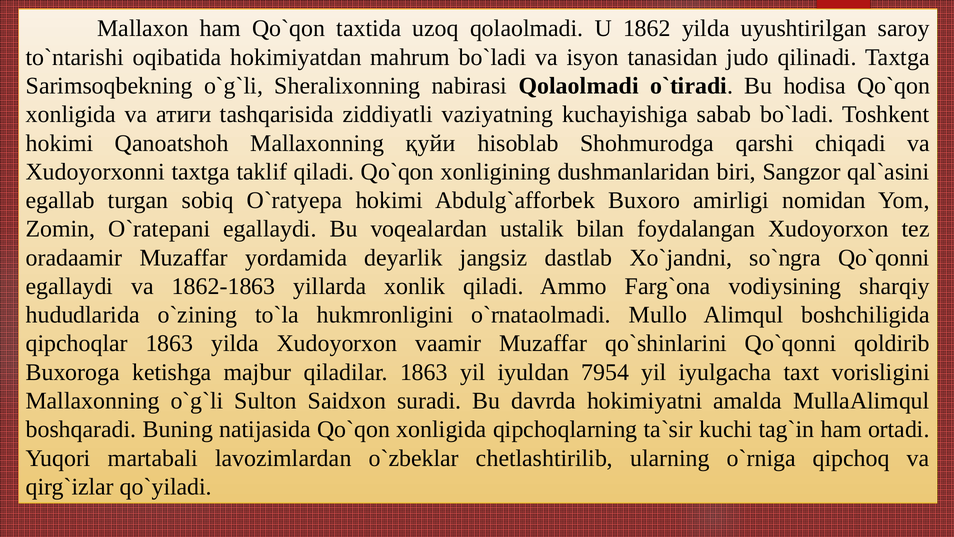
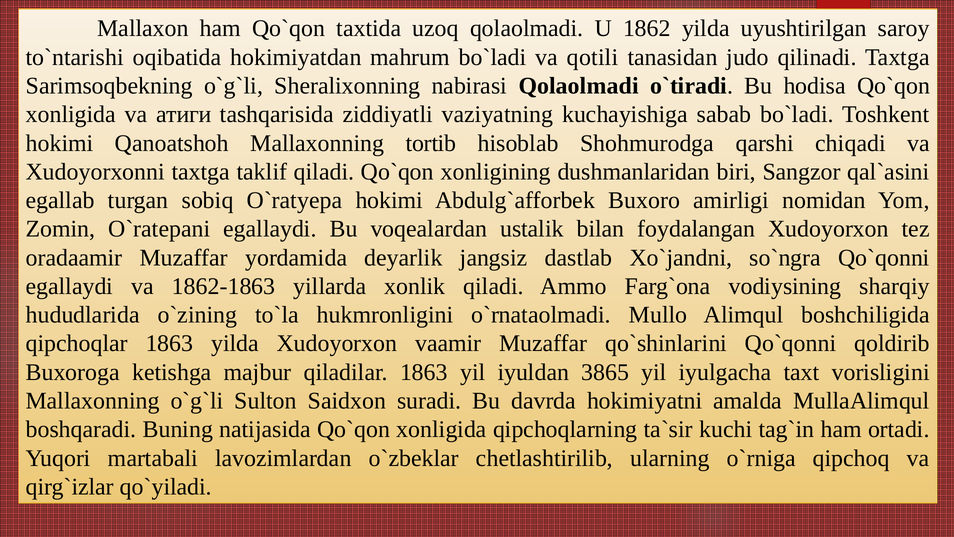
isyon: isyon -> qotili
қуйи: қуйи -> tortib
7954: 7954 -> 3865
